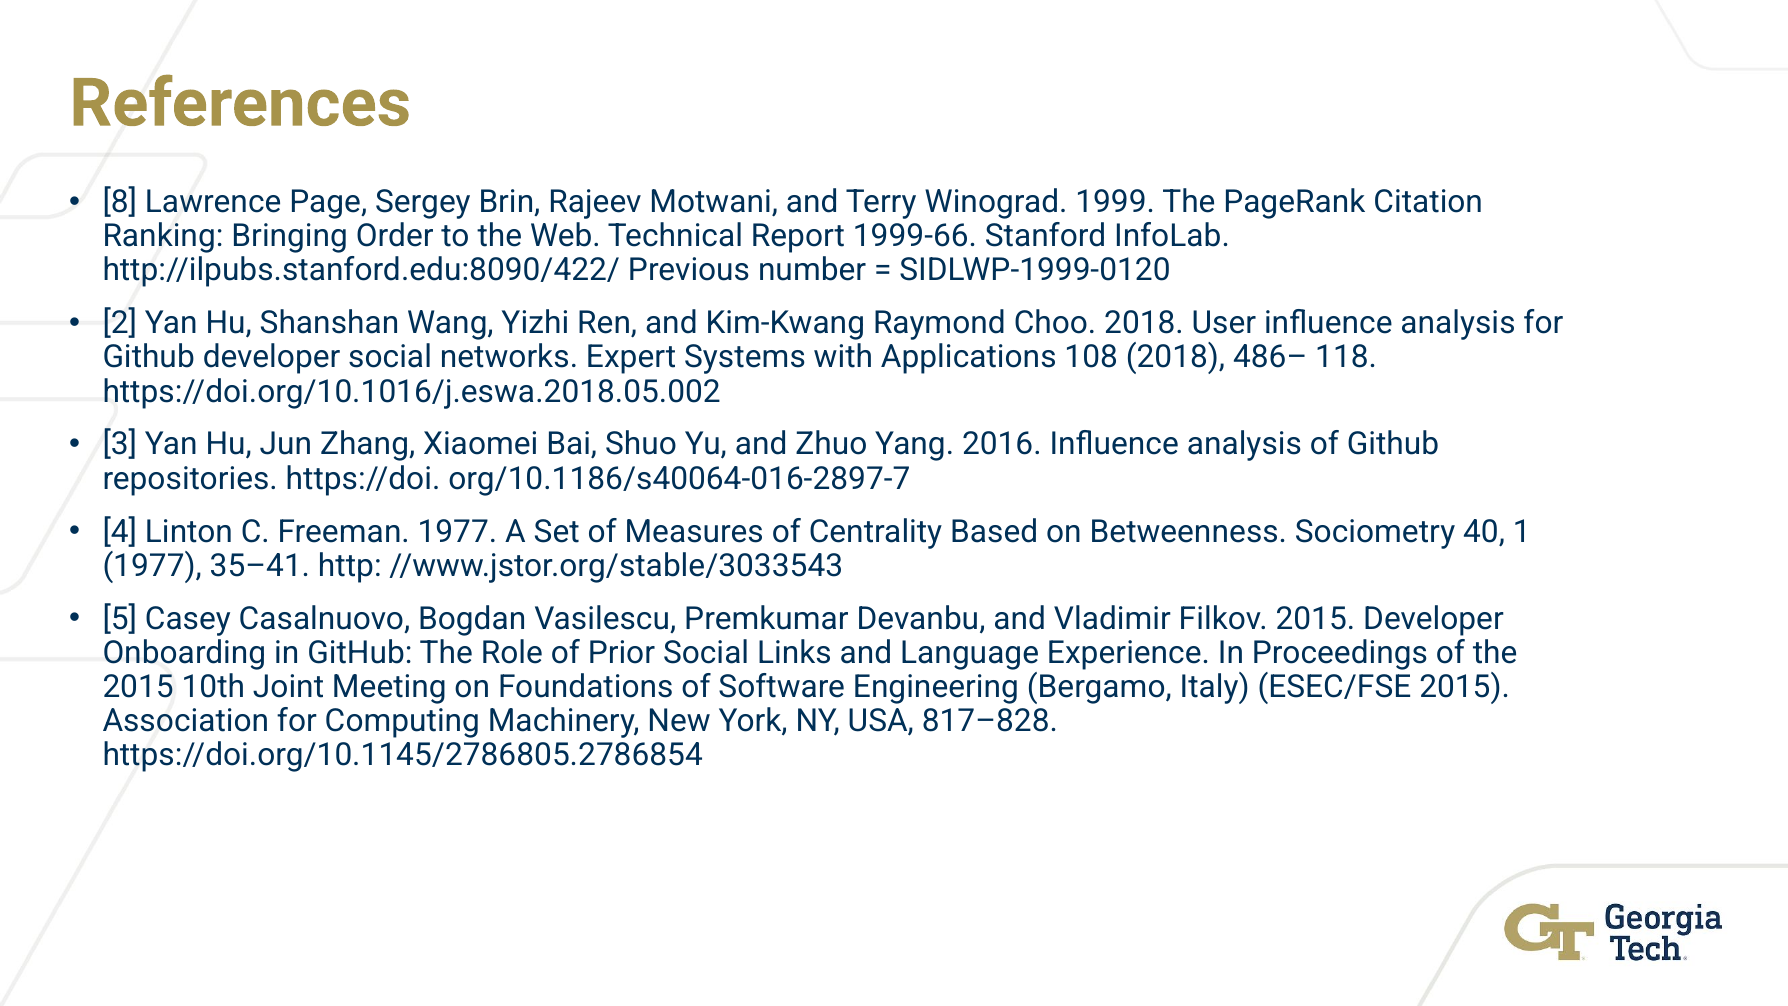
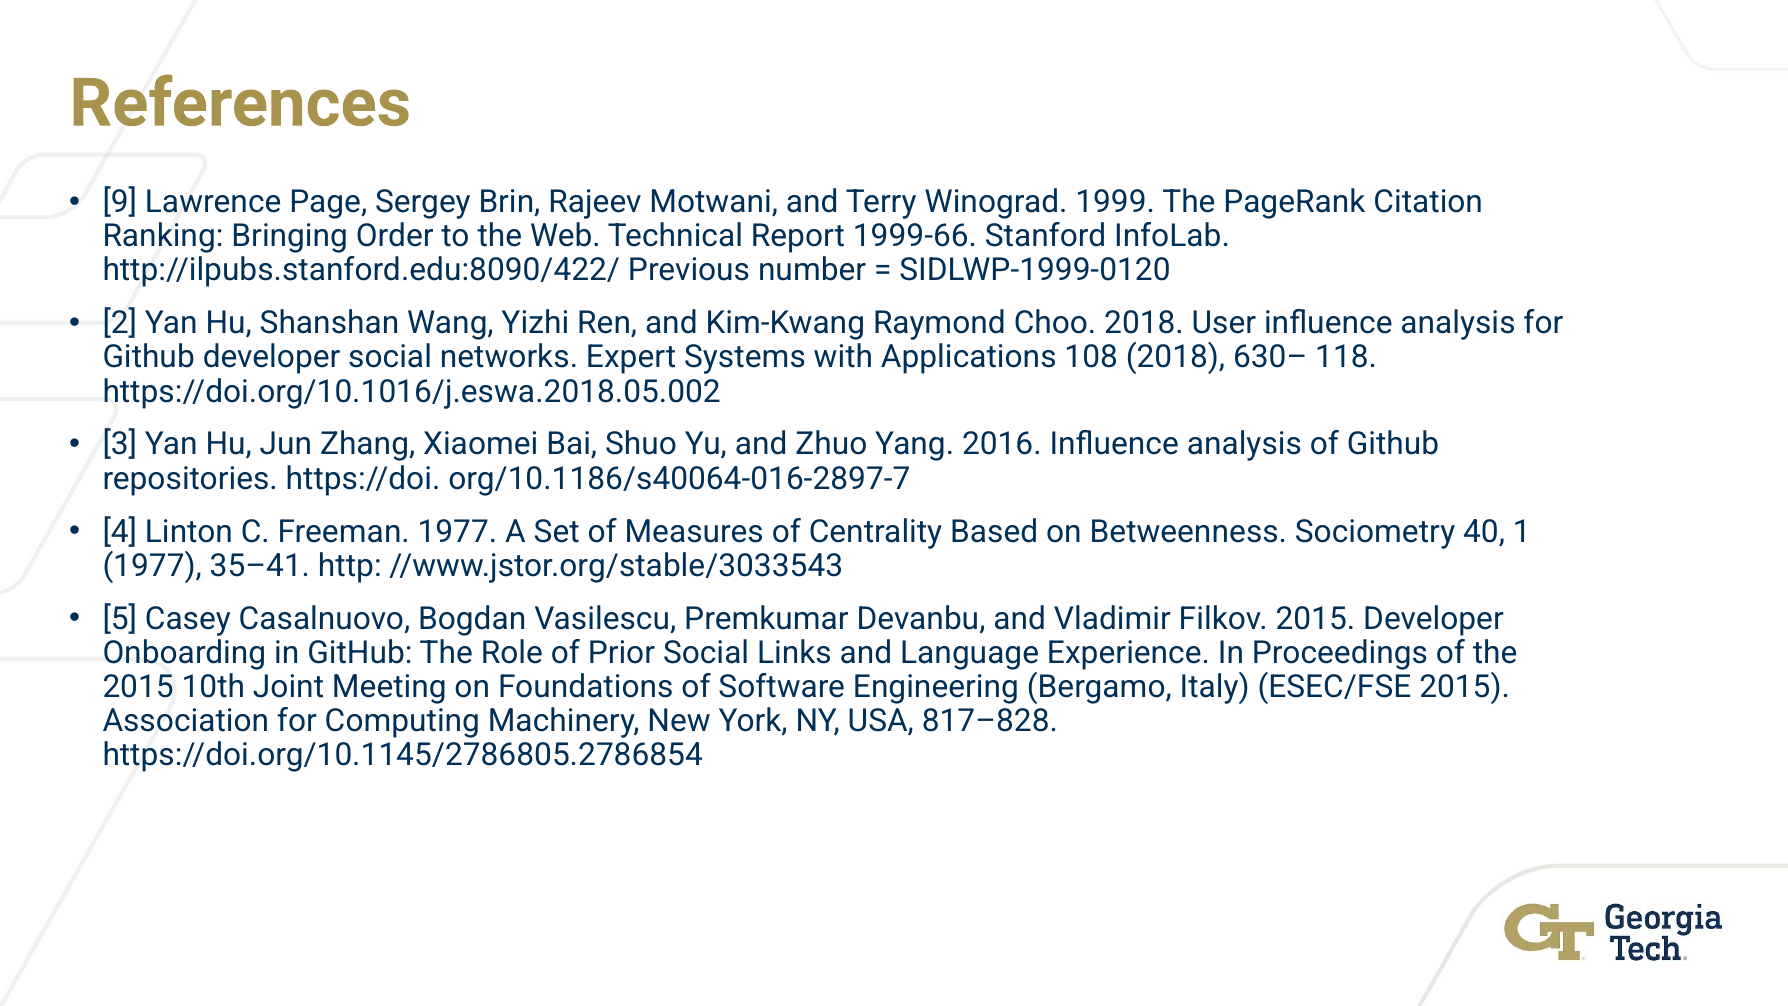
8: 8 -> 9
486–: 486– -> 630–
